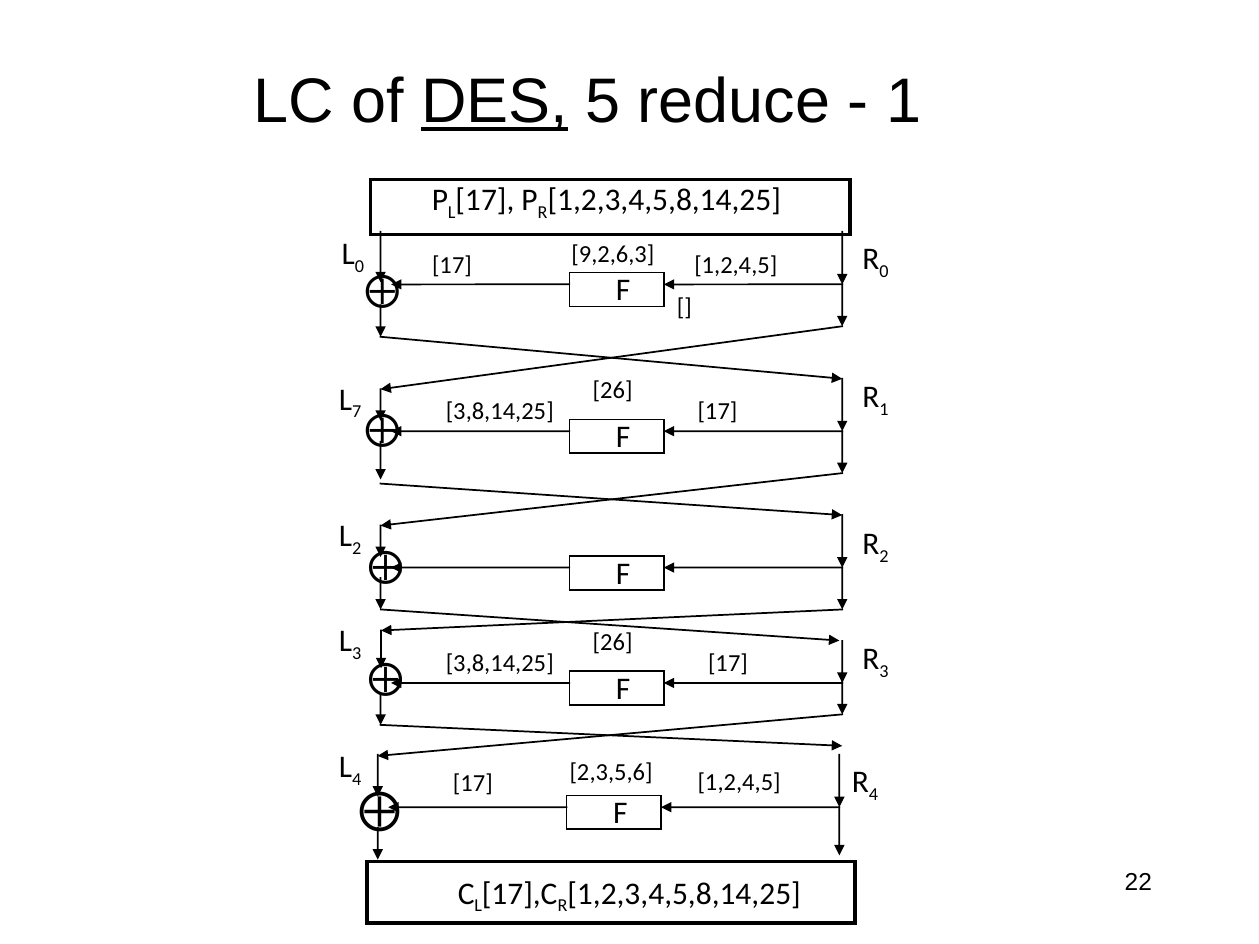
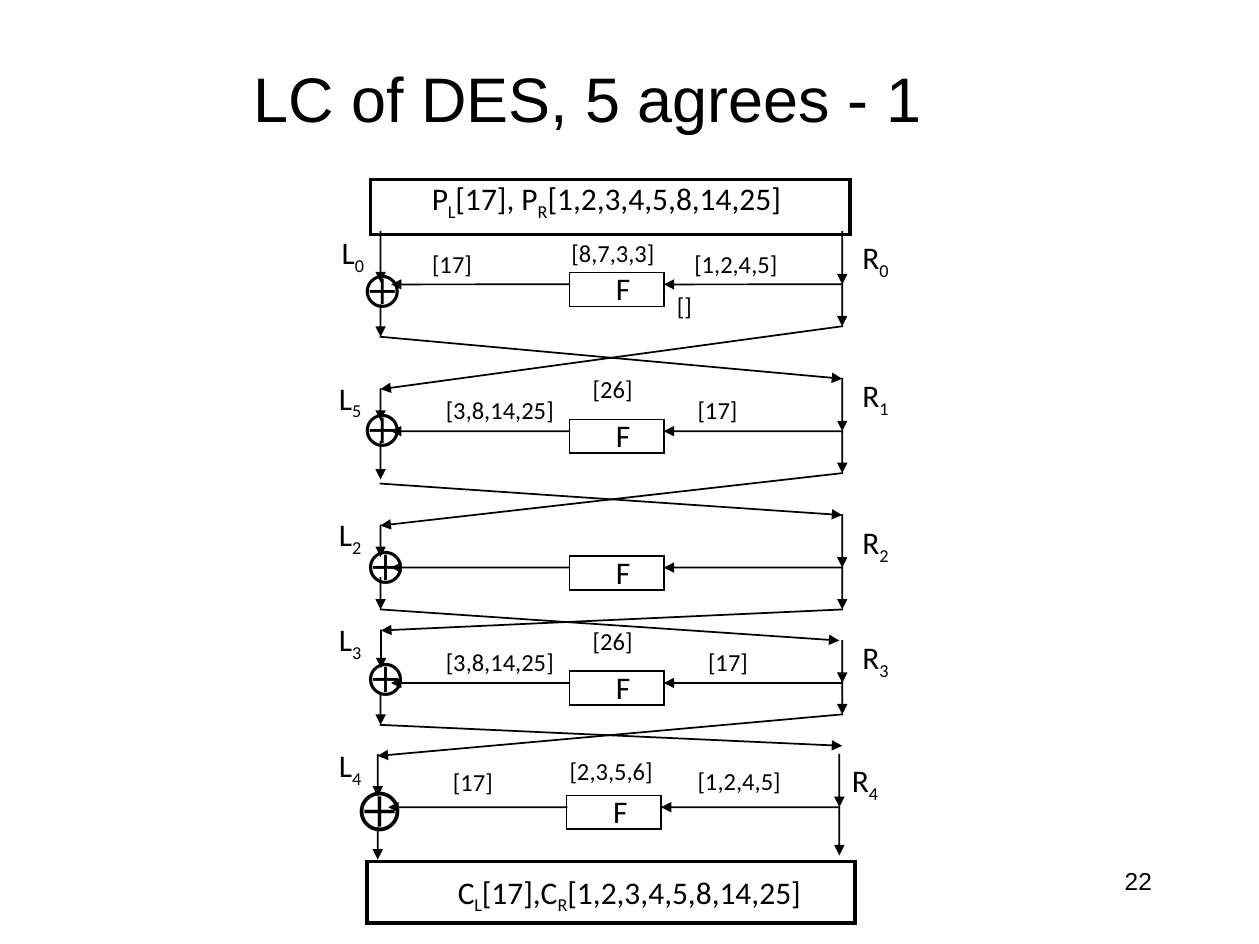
DES underline: present -> none
reduce: reduce -> agrees
9,2,6,3: 9,2,6,3 -> 8,7,3,3
7 at (357, 412): 7 -> 5
